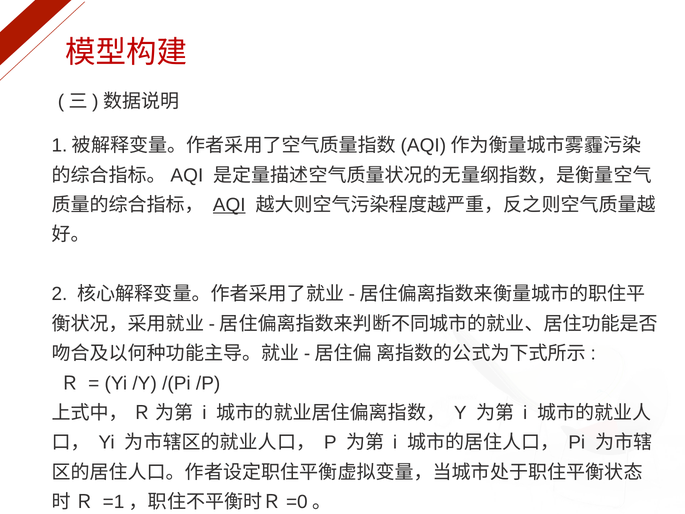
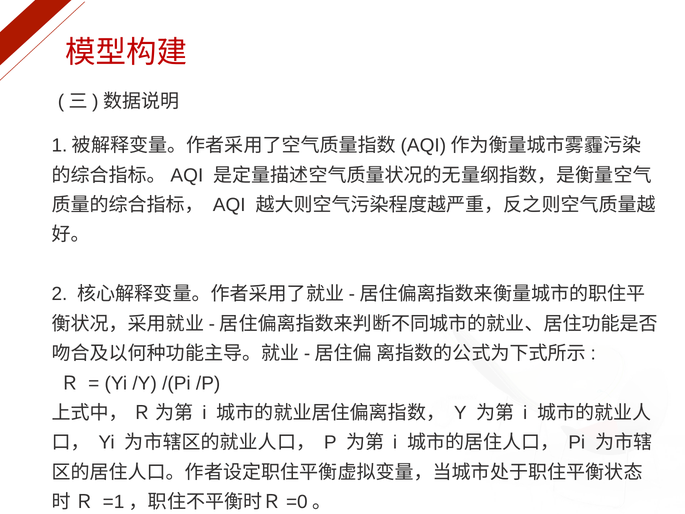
AQI underline: present -> none
